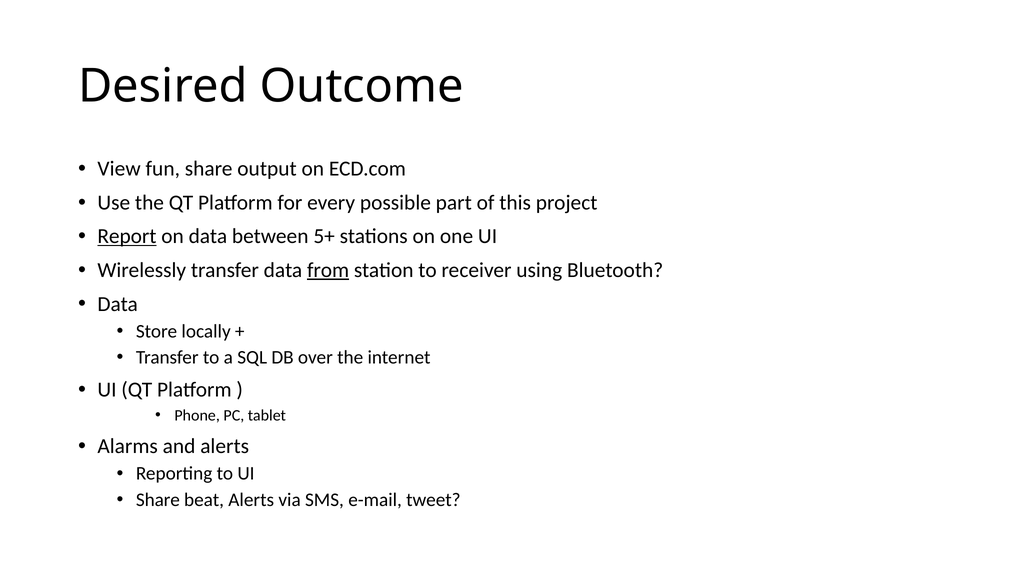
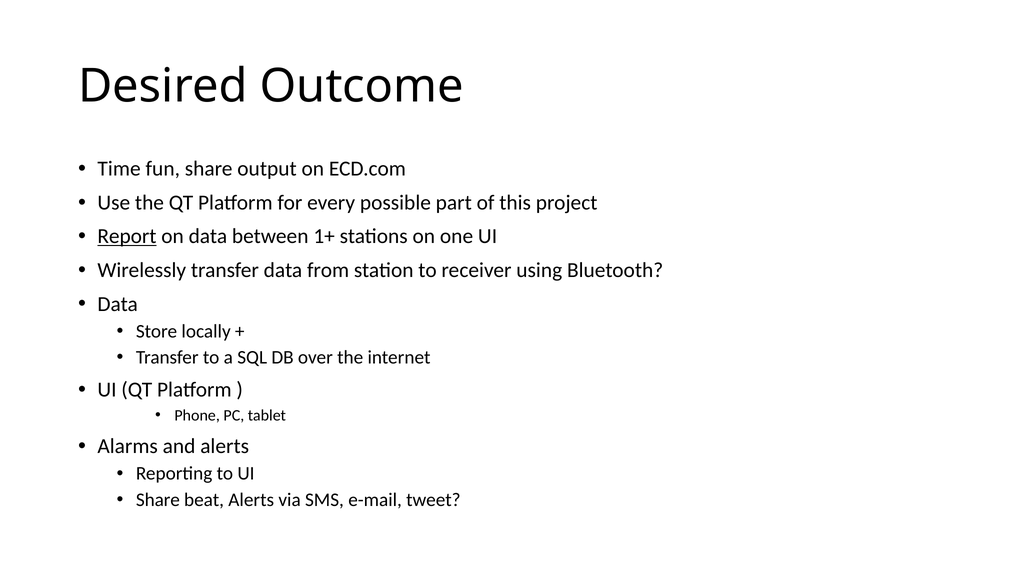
View: View -> Time
5+: 5+ -> 1+
from underline: present -> none
